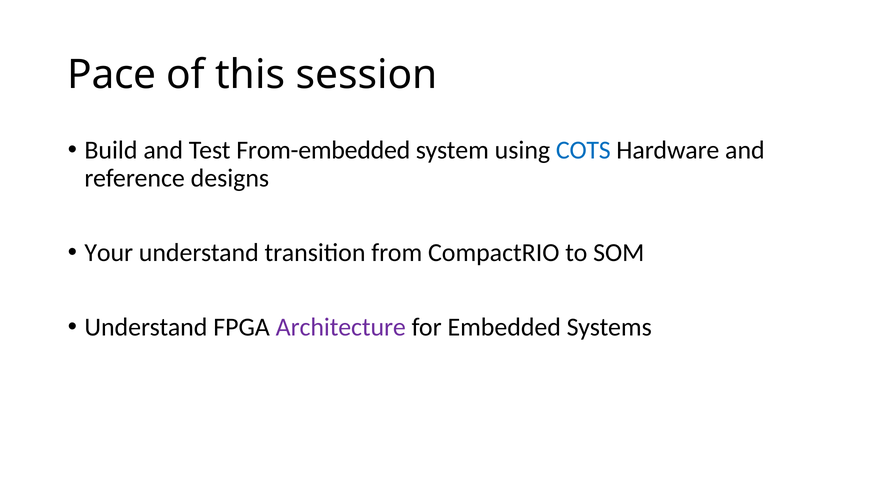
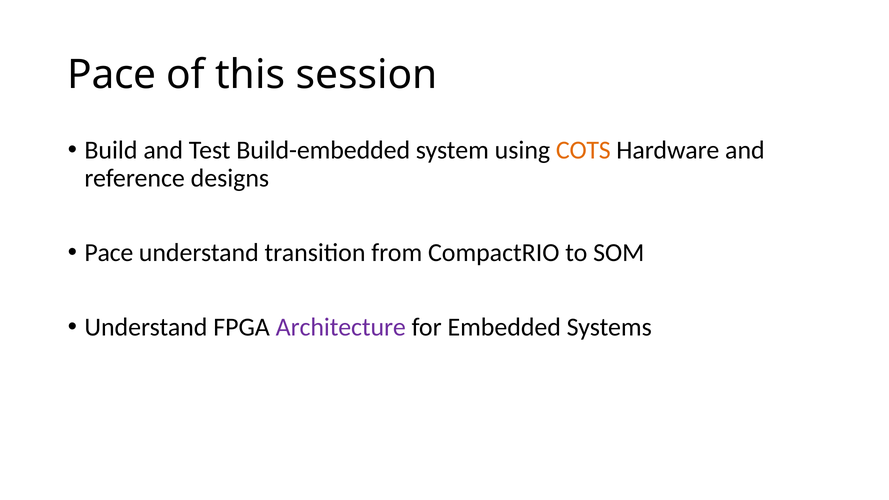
From-embedded: From-embedded -> Build-embedded
COTS colour: blue -> orange
Your at (109, 253): Your -> Pace
